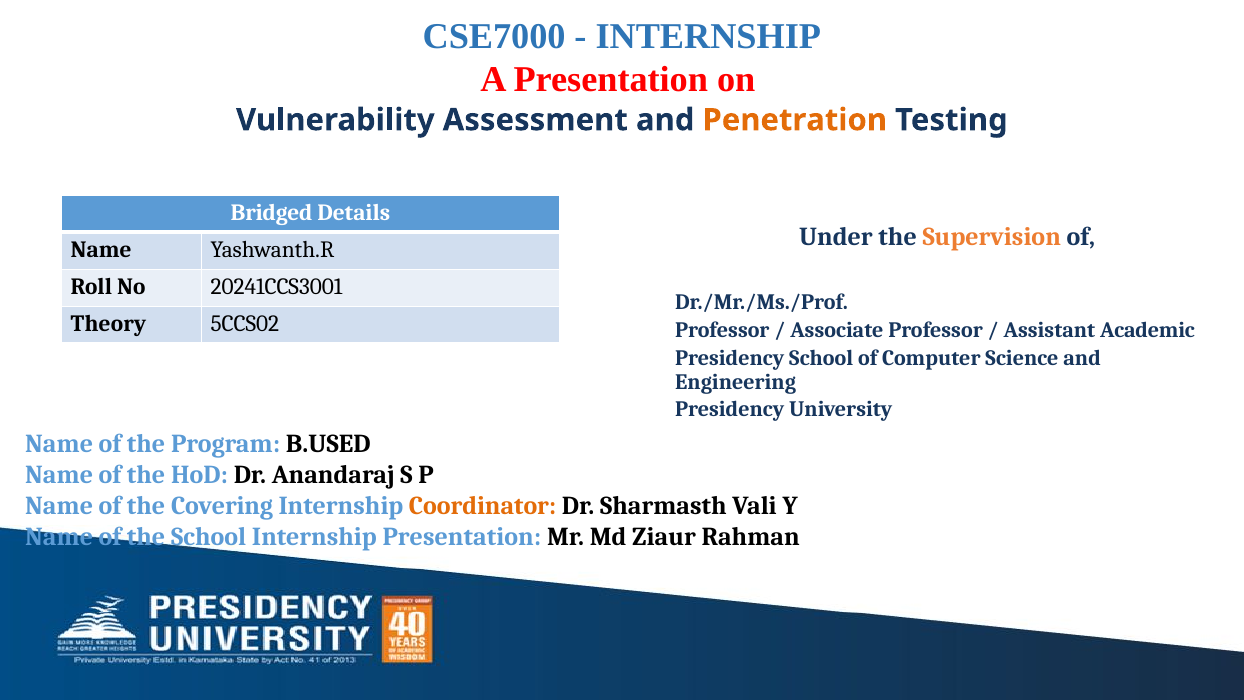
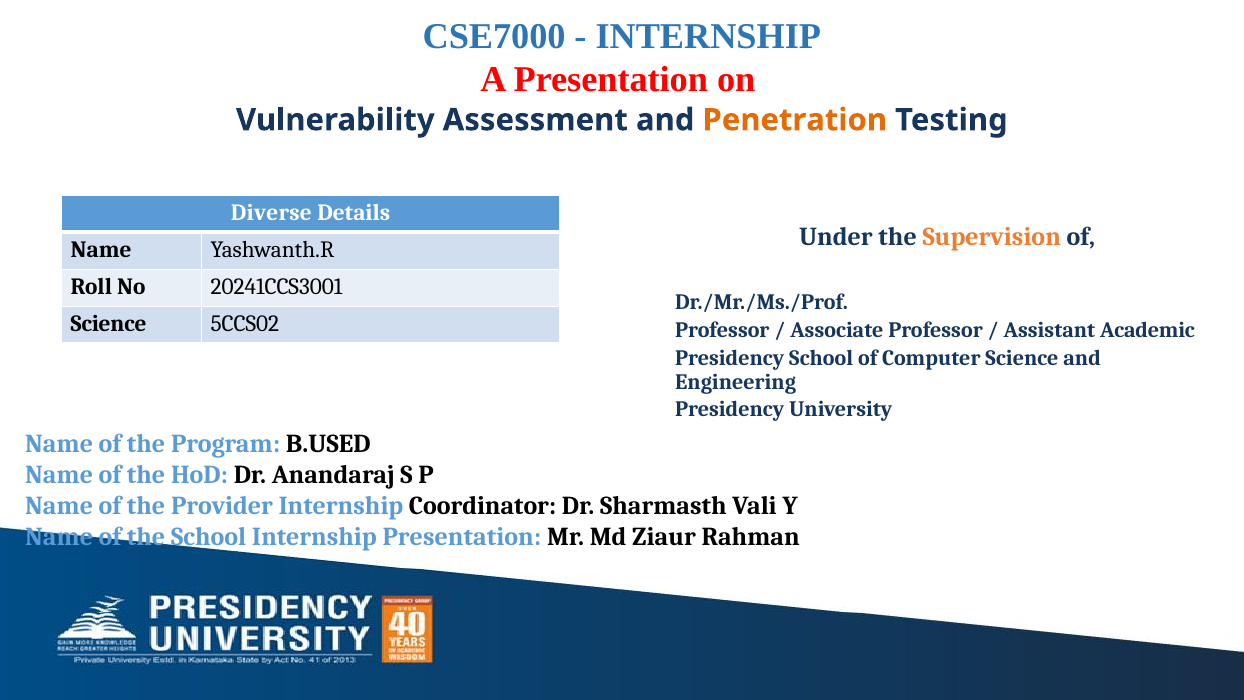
Bridged: Bridged -> Diverse
Theory at (108, 324): Theory -> Science
Covering: Covering -> Provider
Coordinator colour: orange -> black
